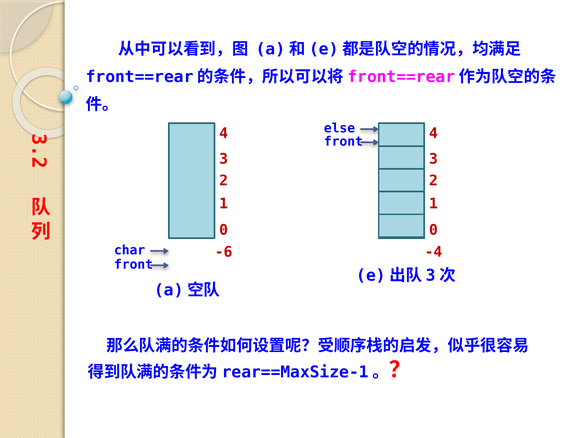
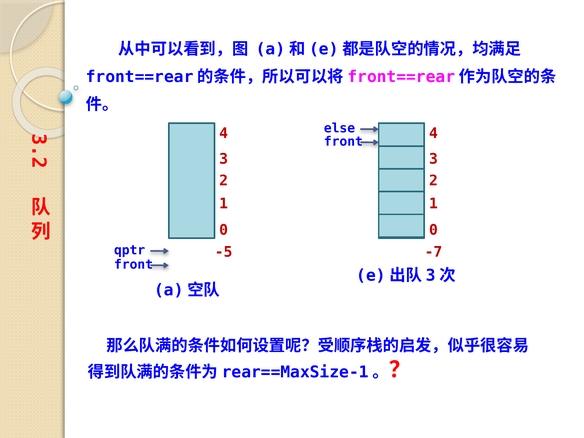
char: char -> qptr
-6: -6 -> -5
-4: -4 -> -7
